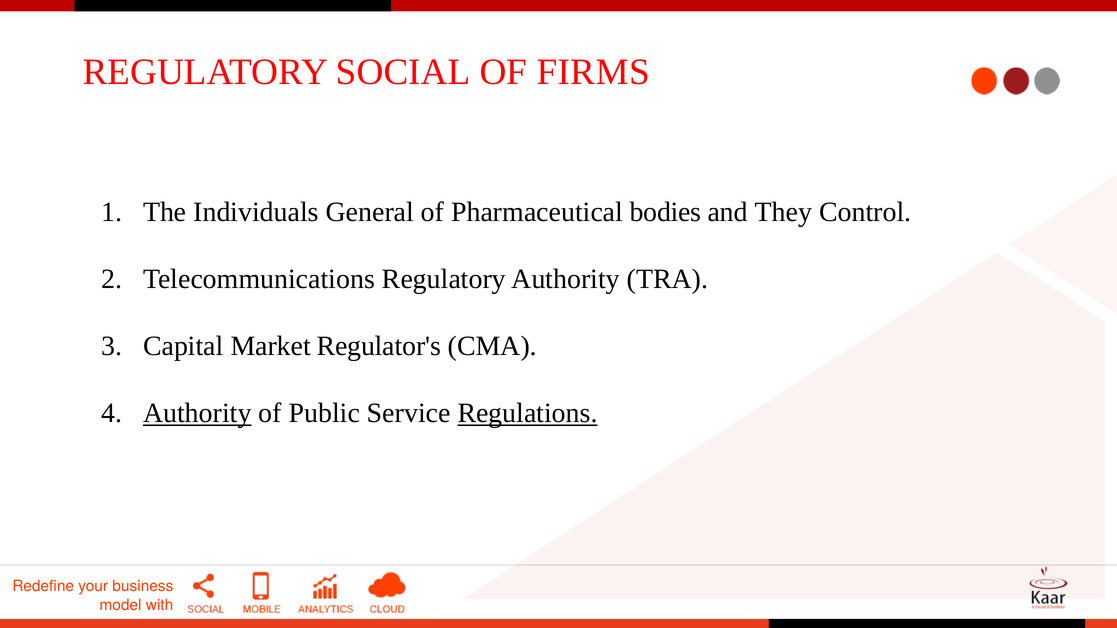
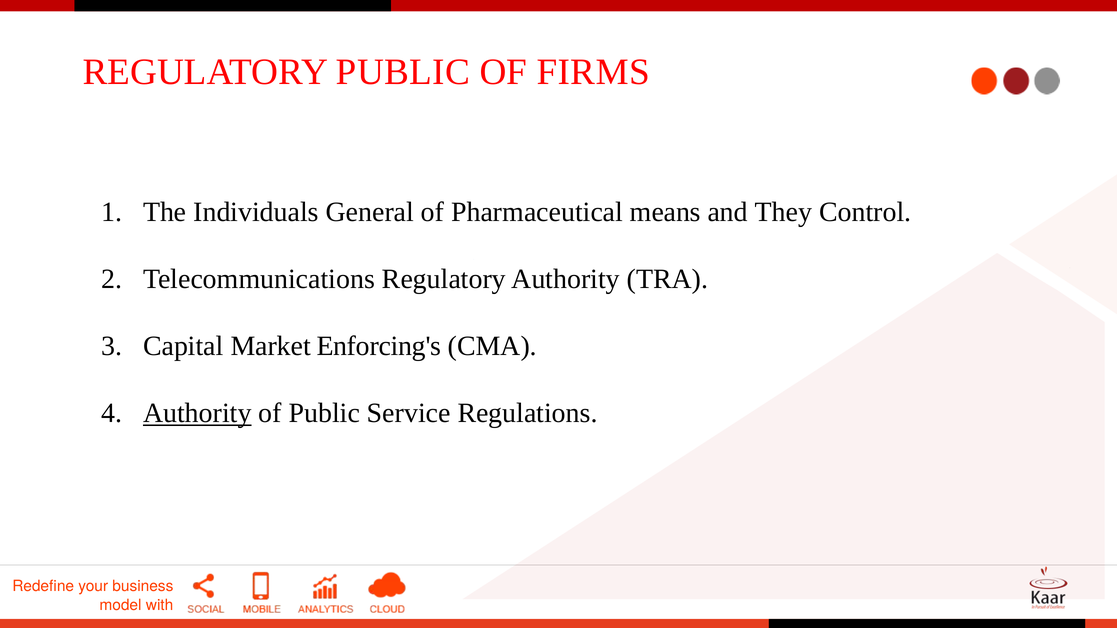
REGULATORY SOCIAL: SOCIAL -> PUBLIC
bodies: bodies -> means
Regulator's: Regulator's -> Enforcing's
Regulations underline: present -> none
